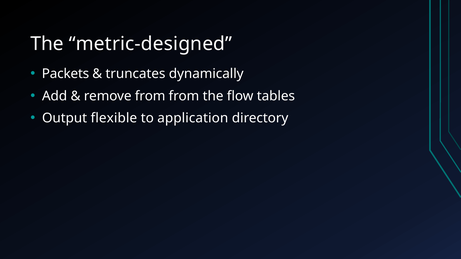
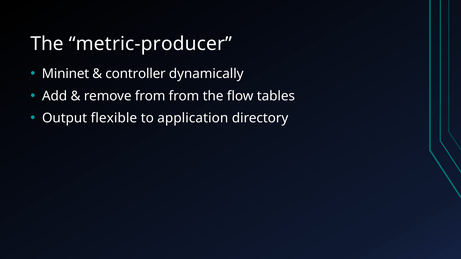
metric-designed: metric-designed -> metric-producer
Packets: Packets -> Mininet
truncates: truncates -> controller
